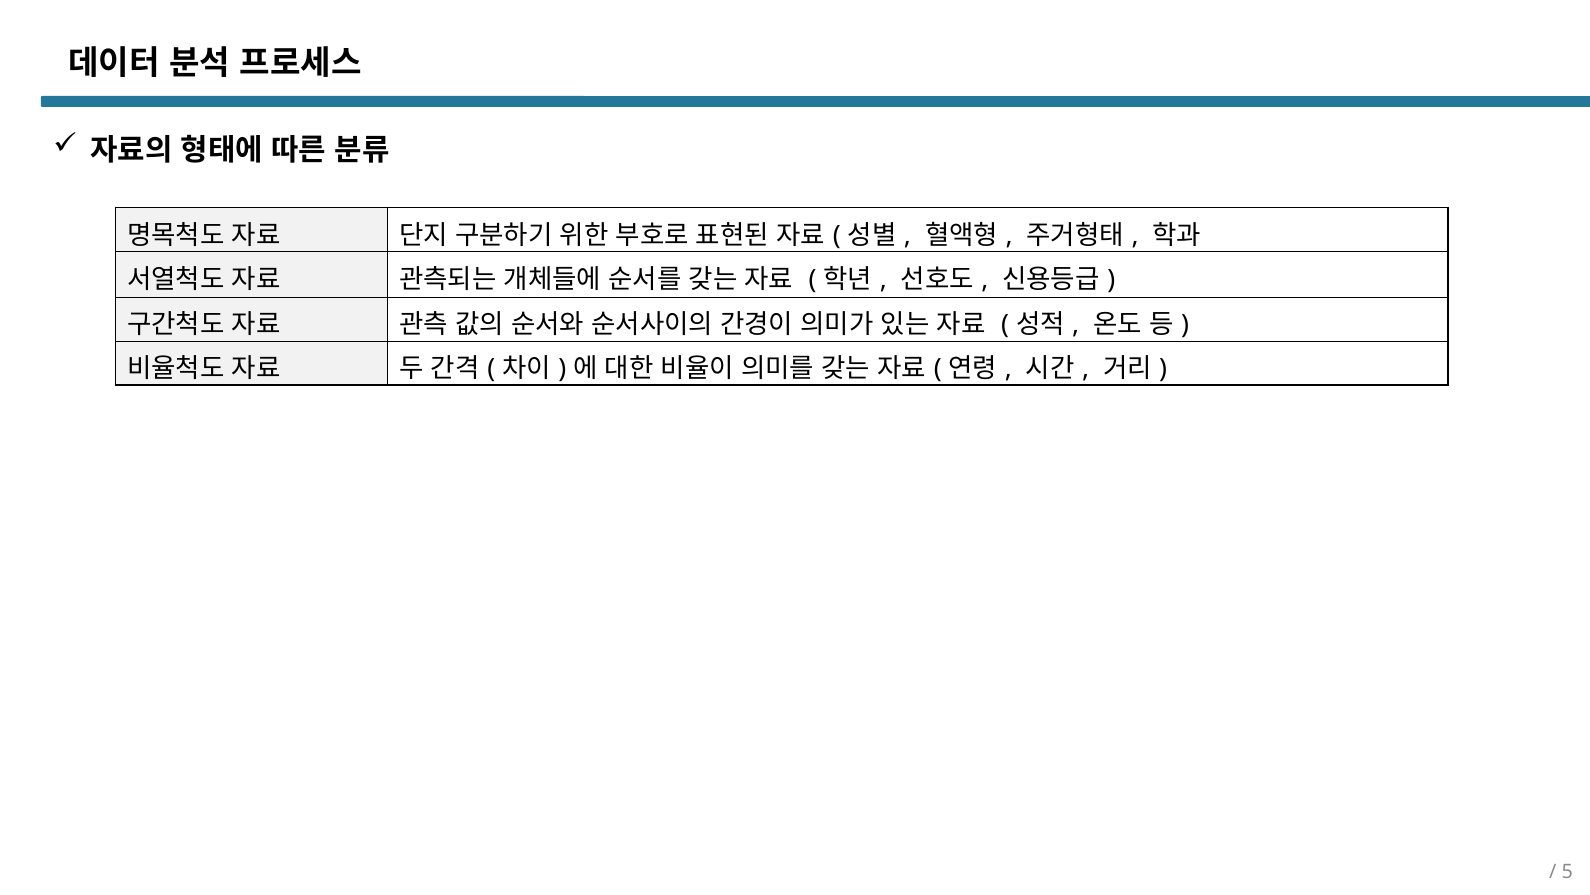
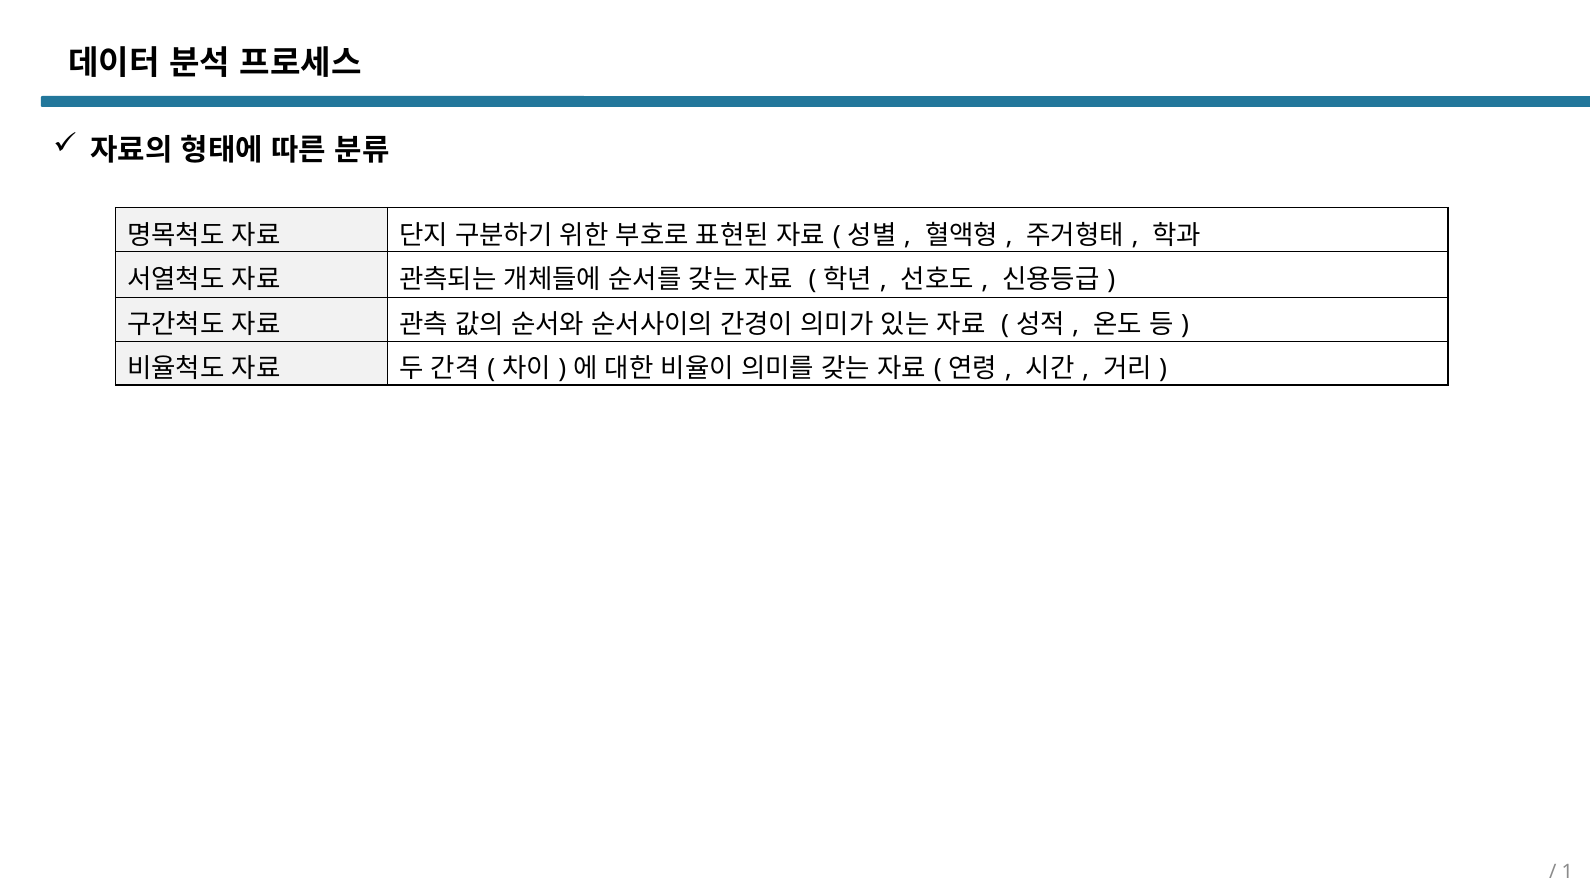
5: 5 -> 1
